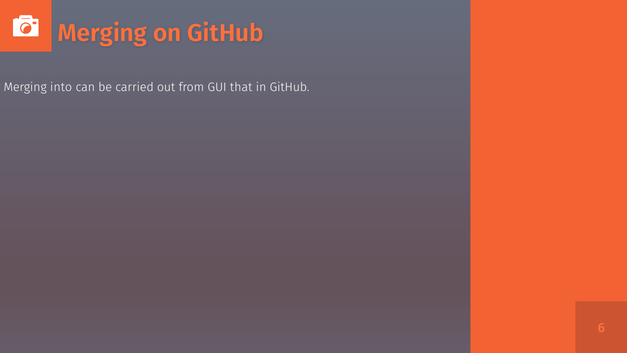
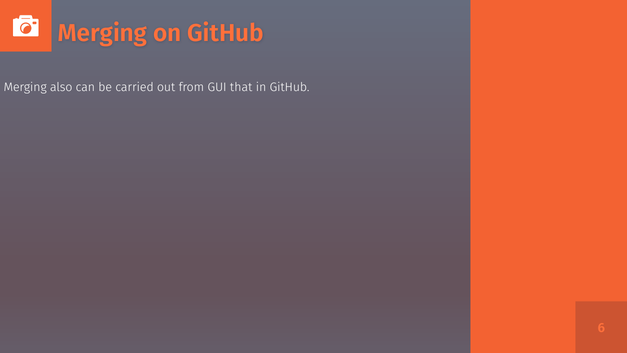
into: into -> also
